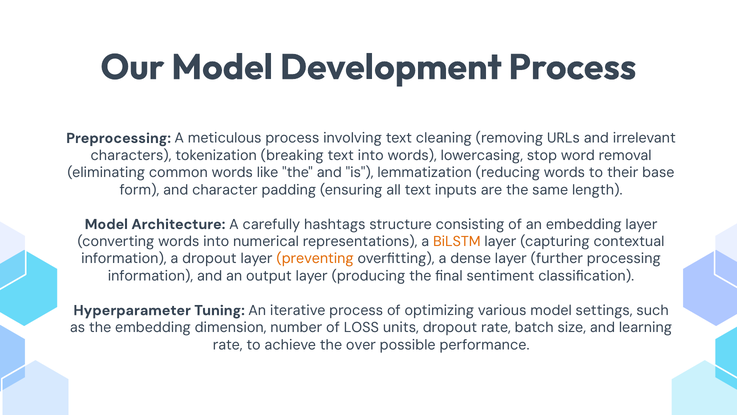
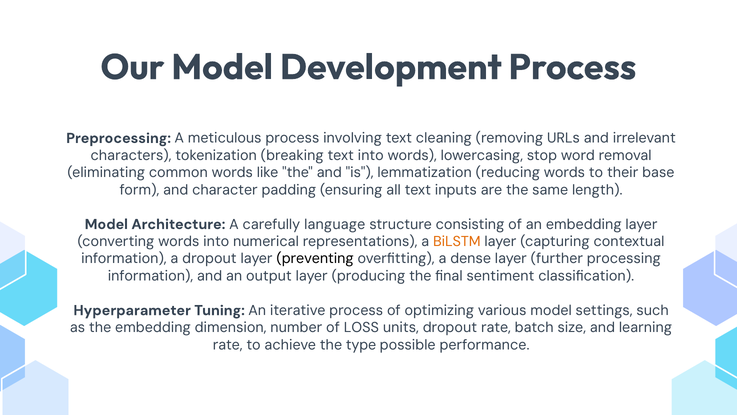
hashtags: hashtags -> language
preventing colour: orange -> black
over: over -> type
